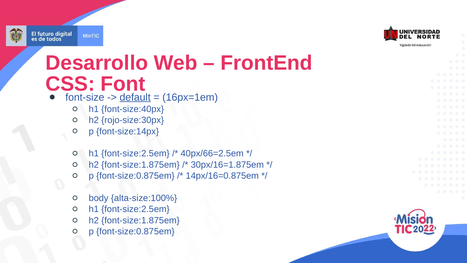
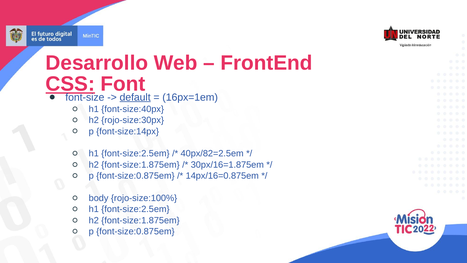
CSS underline: none -> present
40px/66=2.5em: 40px/66=2.5em -> 40px/82=2.5em
alta-size:100%: alta-size:100% -> rojo-size:100%
